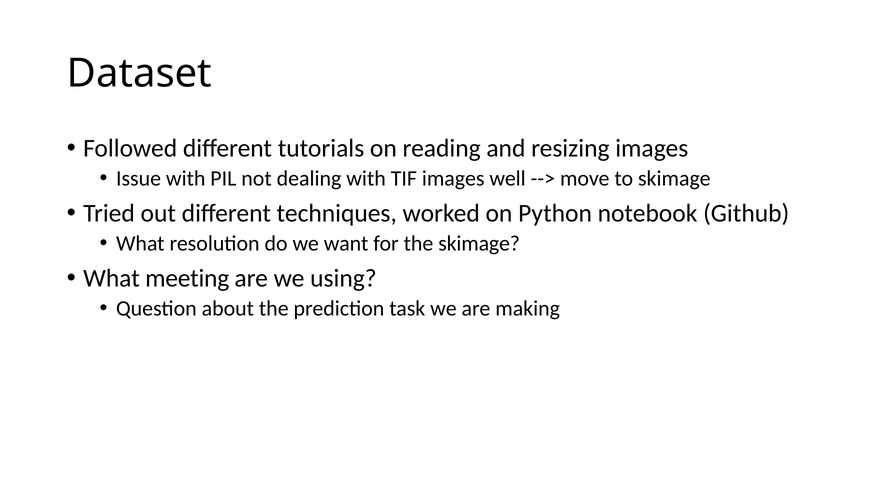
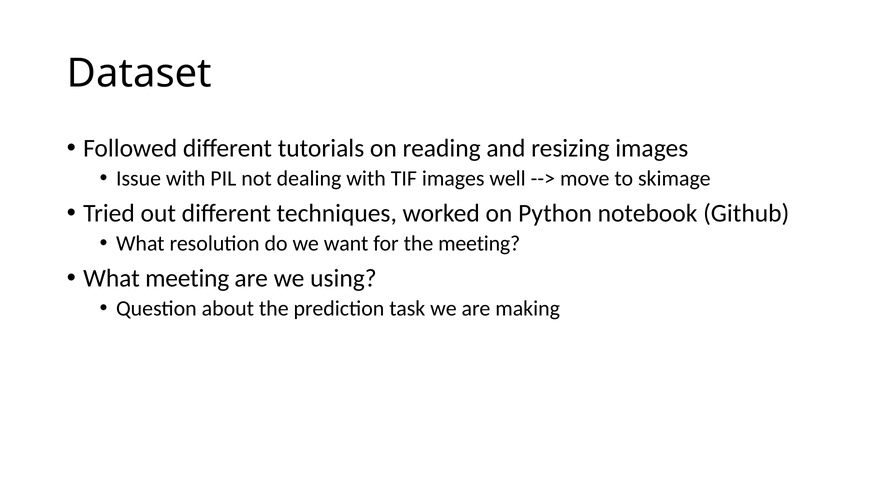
the skimage: skimage -> meeting
